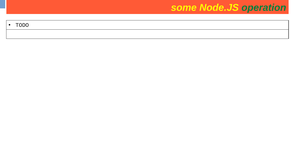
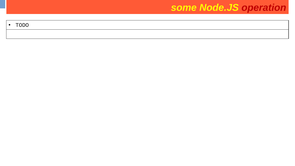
operation at (264, 8) colour: green -> red
